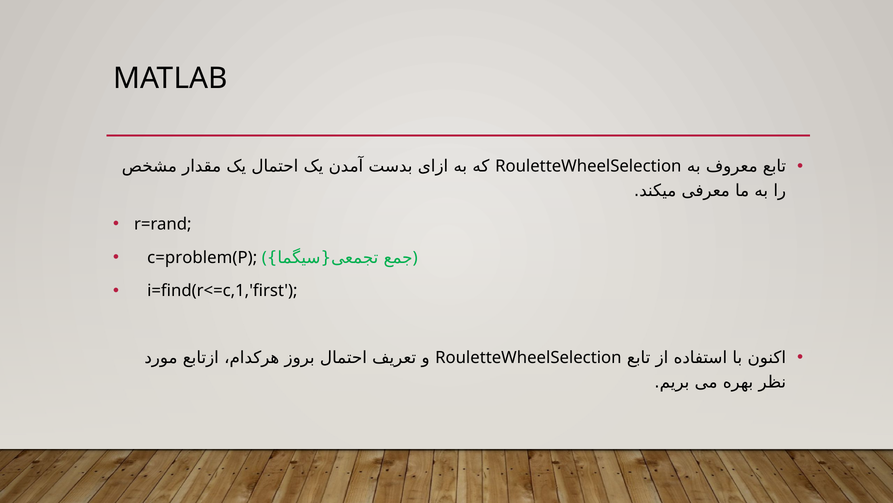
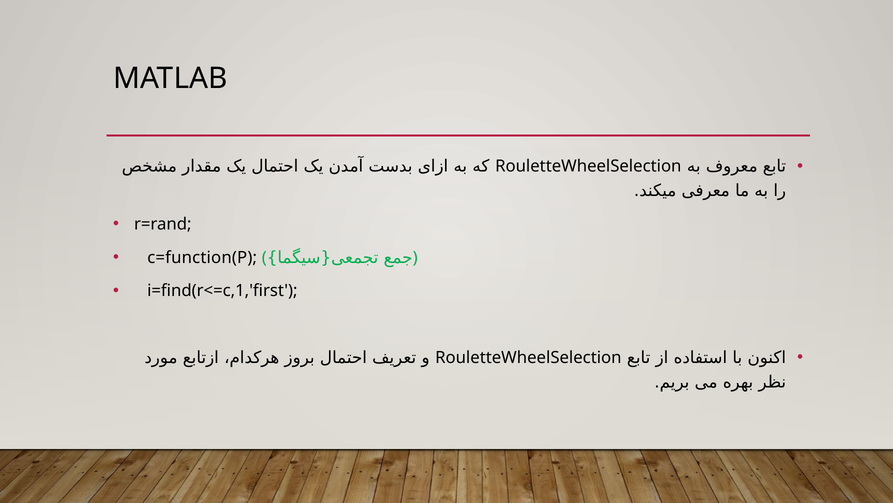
c=problem(P: c=problem(P -> c=function(P
